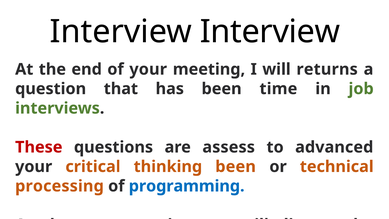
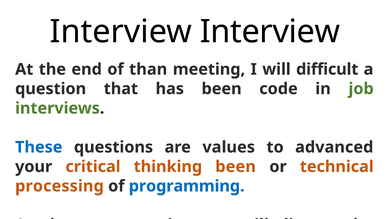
of your: your -> than
returns: returns -> difficult
time: time -> code
These colour: red -> blue
assess: assess -> values
